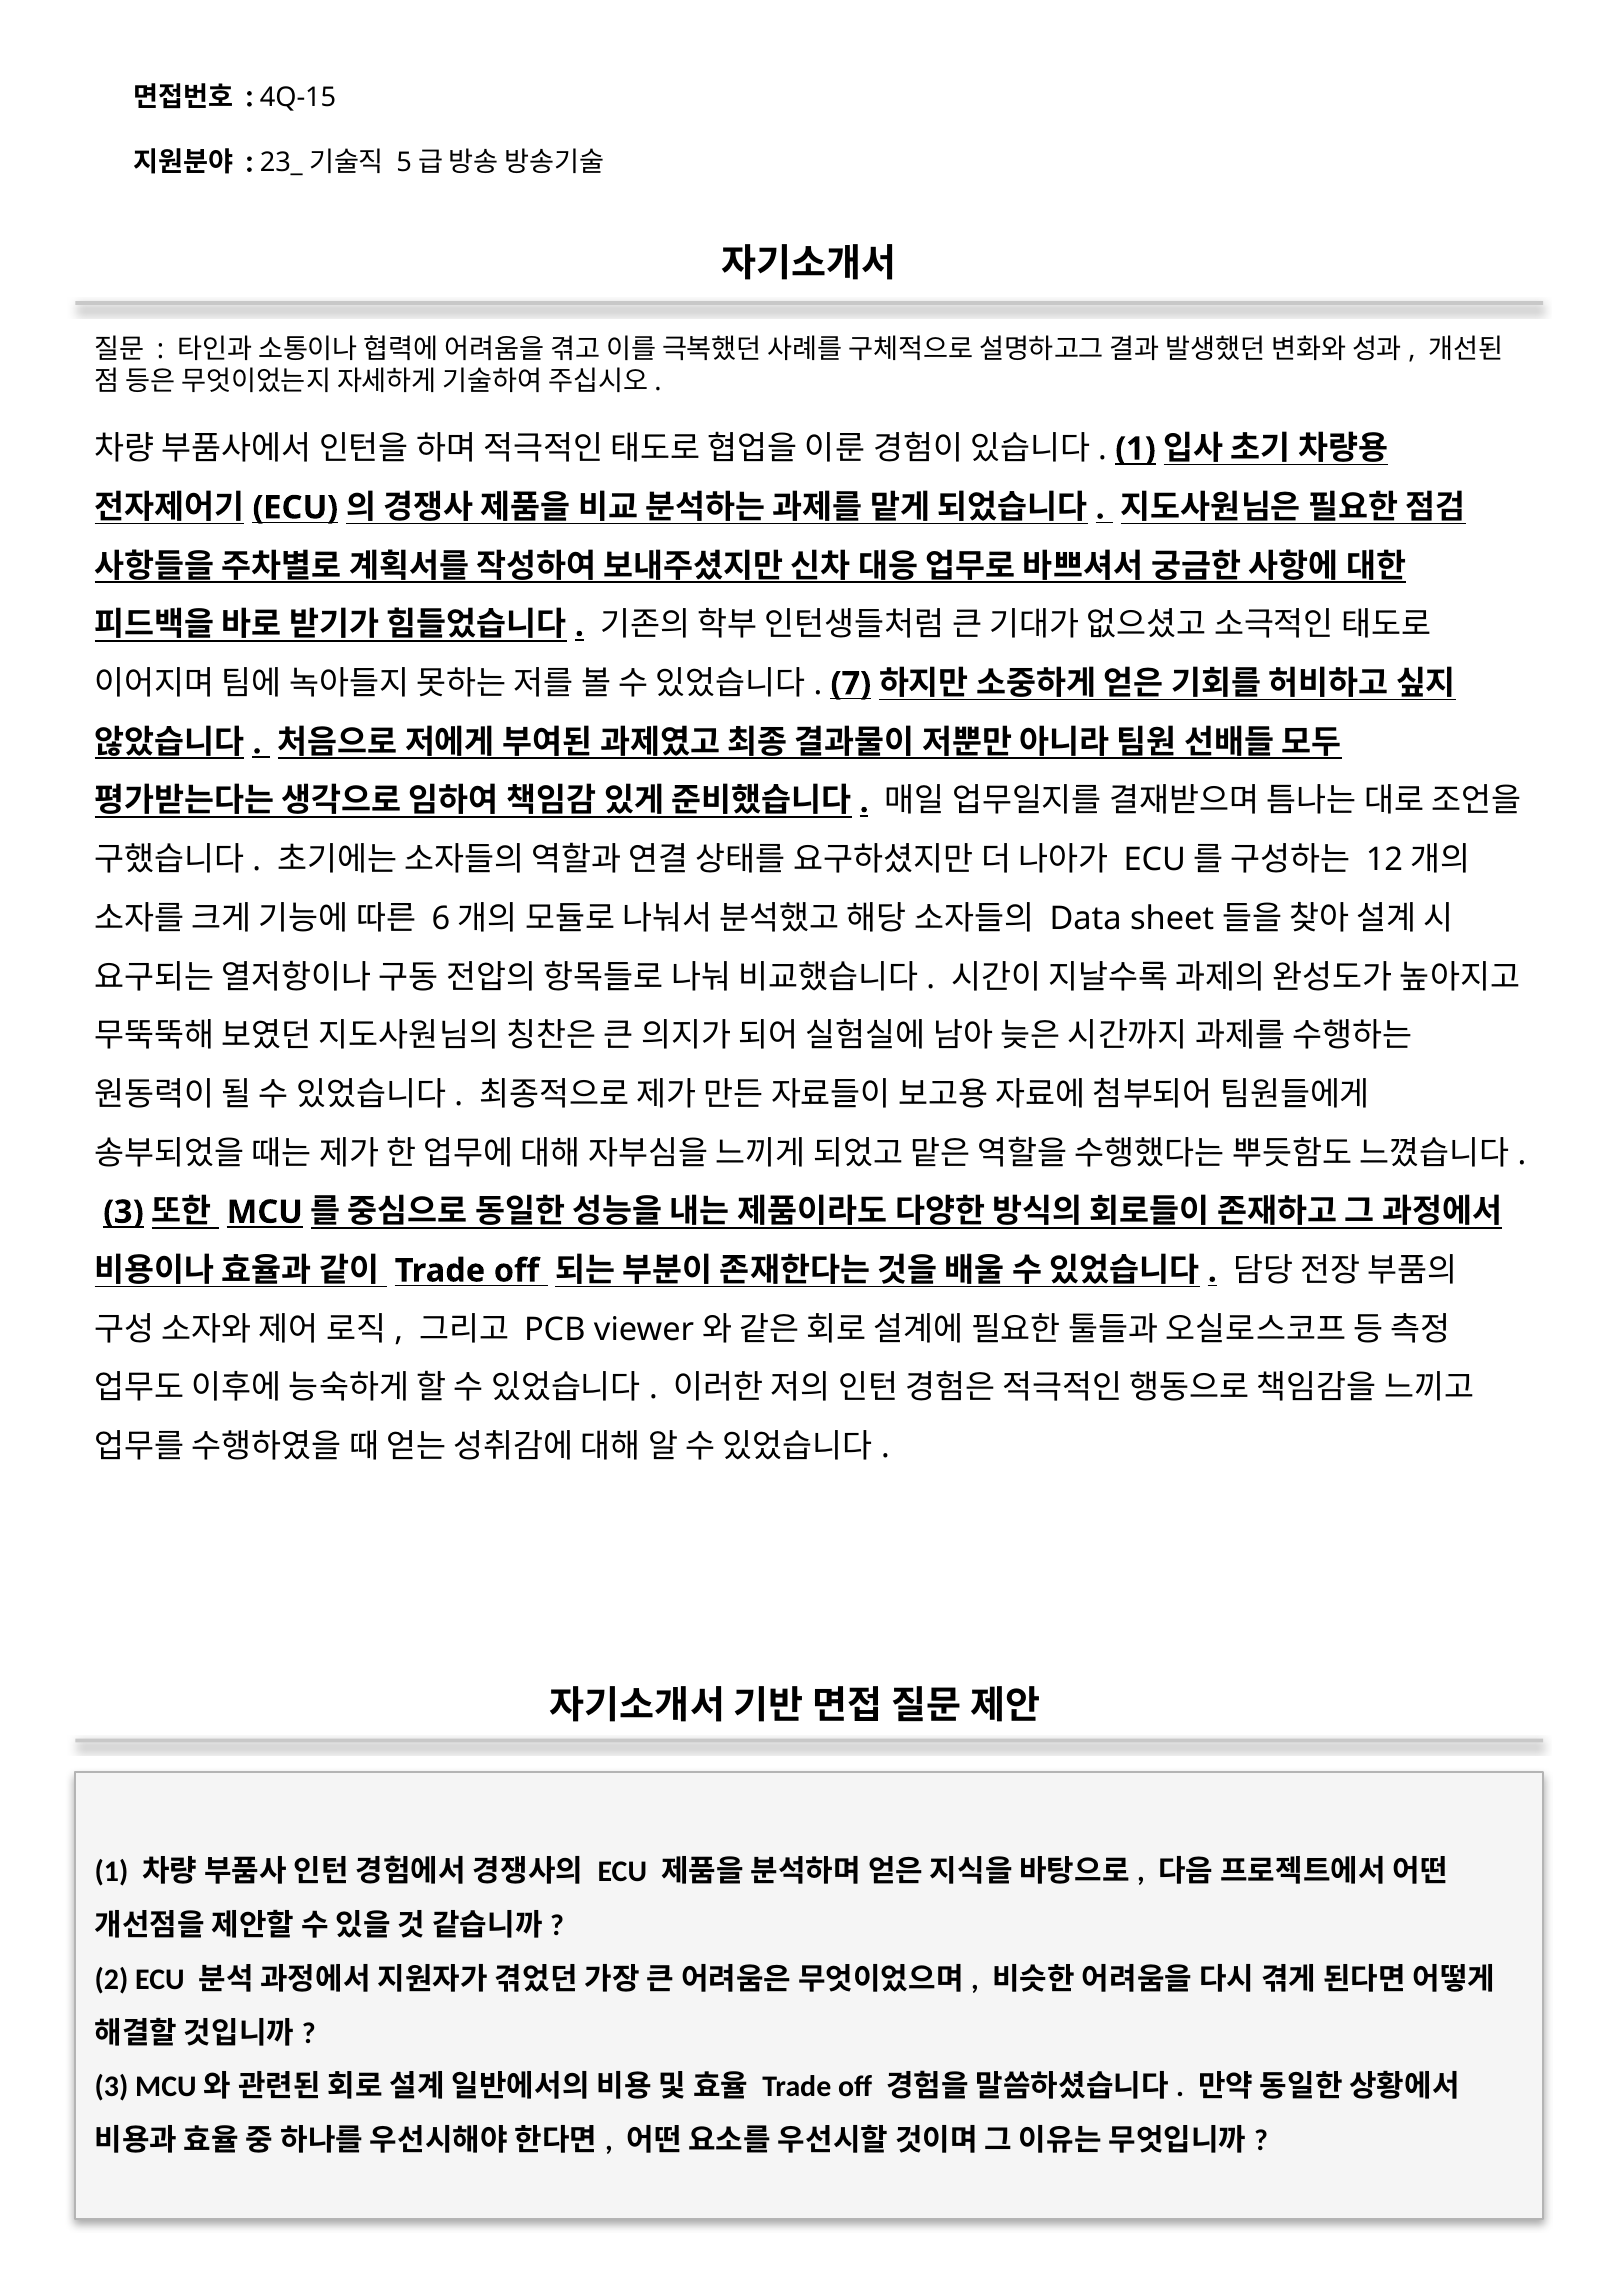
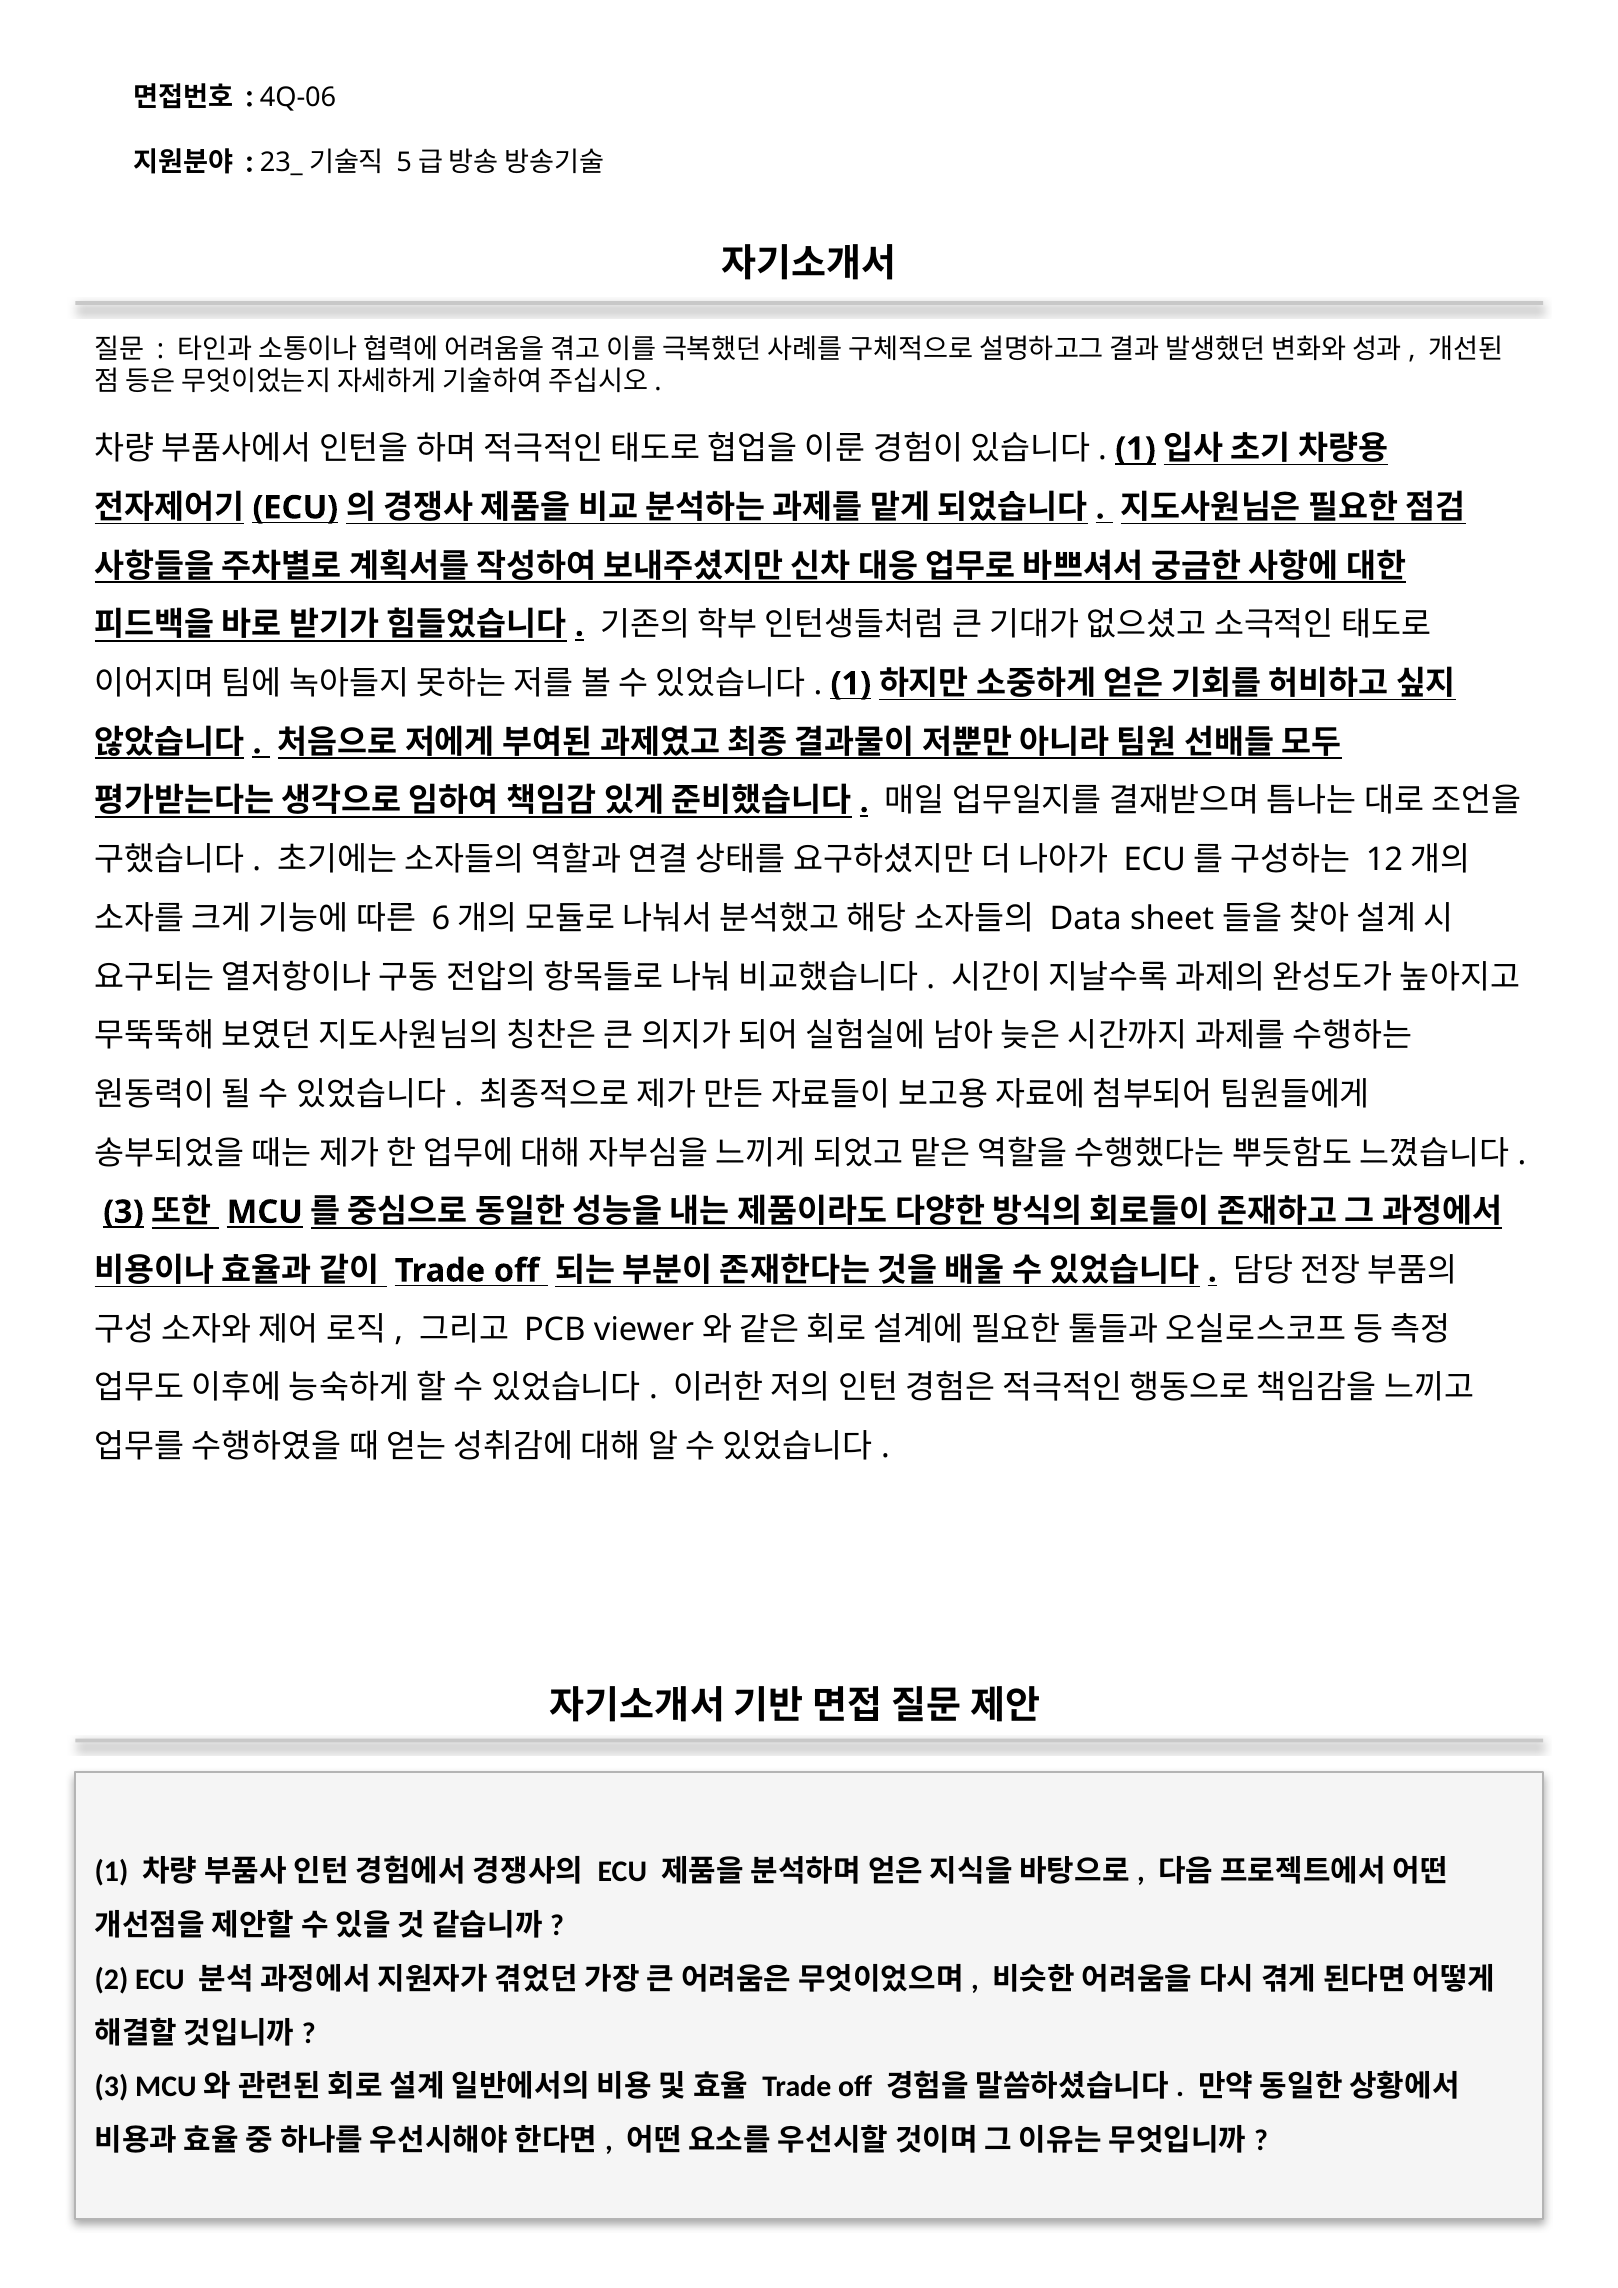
4Q-15: 4Q-15 -> 4Q-06
7 at (851, 684): 7 -> 1
